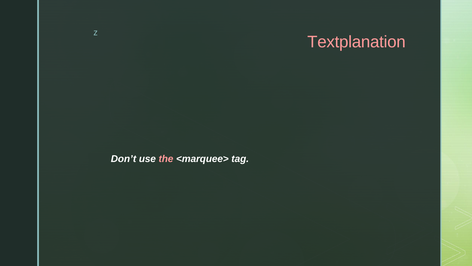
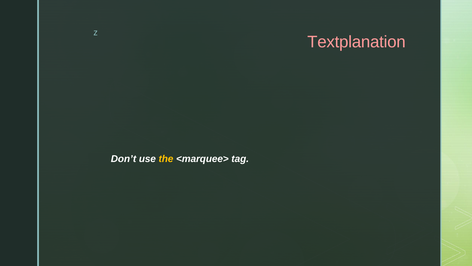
the colour: pink -> yellow
